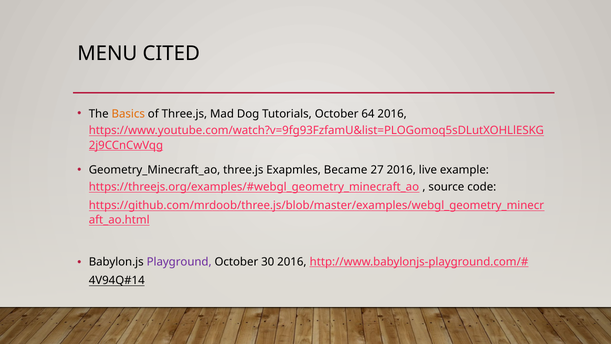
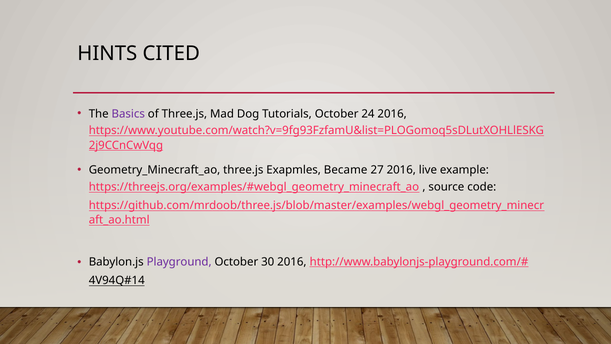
MENU: MENU -> HINTS
Basics colour: orange -> purple
64: 64 -> 24
